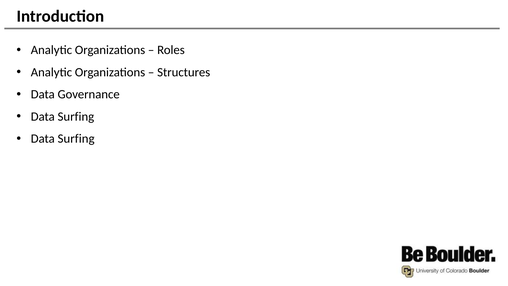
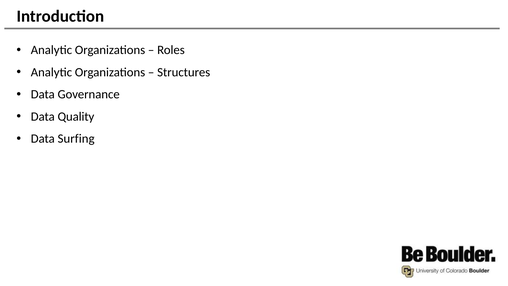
Surfing at (76, 116): Surfing -> Quality
